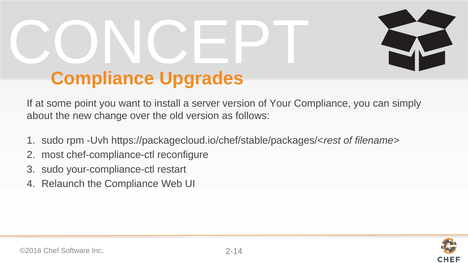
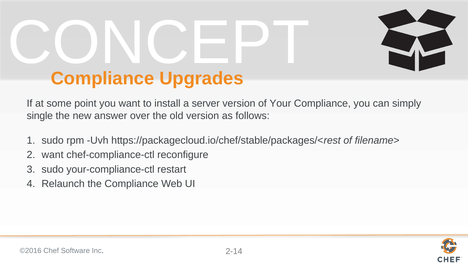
about: about -> single
change: change -> answer
most at (53, 155): most -> want
